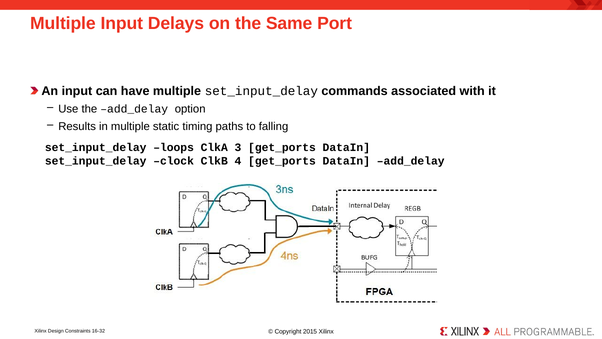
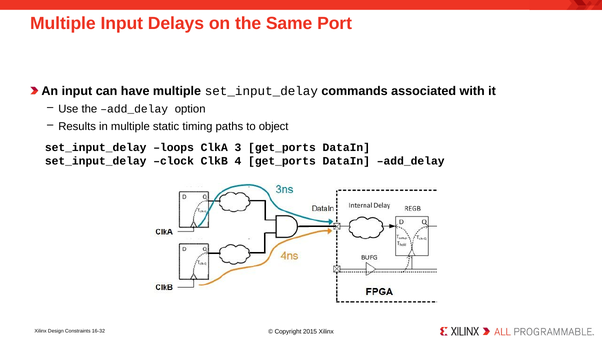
falling: falling -> object
